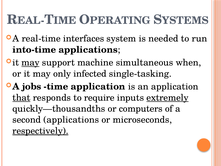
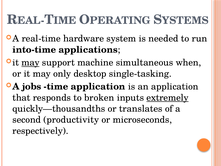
interfaces: interfaces -> hardware
infected: infected -> desktop
that underline: present -> none
require: require -> broken
computers: computers -> translates
second applications: applications -> productivity
respectively underline: present -> none
